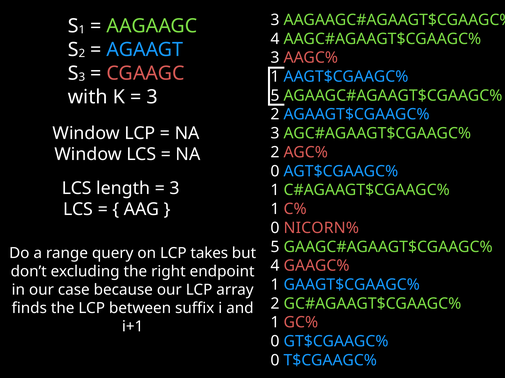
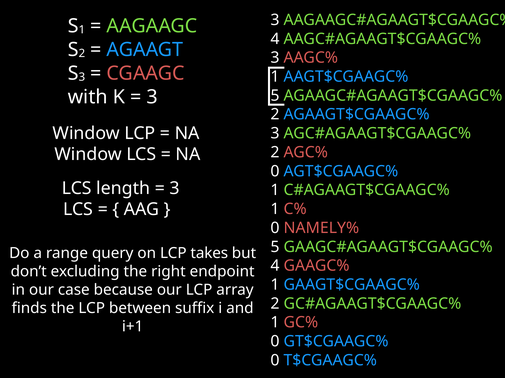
NICORN%: NICORN% -> NAMELY%
